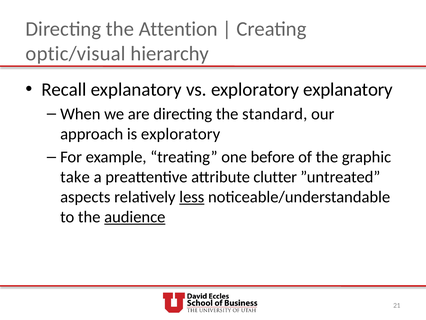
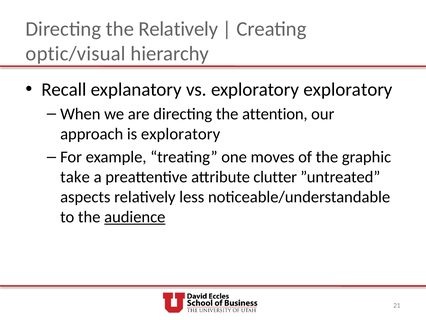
the Attention: Attention -> Relatively
exploratory explanatory: explanatory -> exploratory
standard: standard -> attention
before: before -> moves
less underline: present -> none
